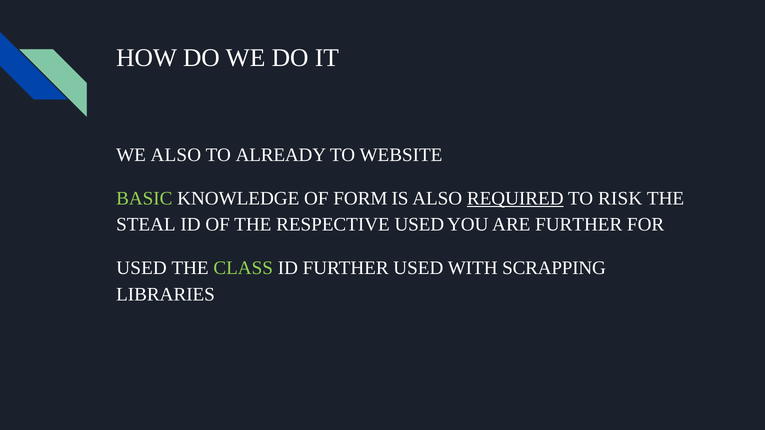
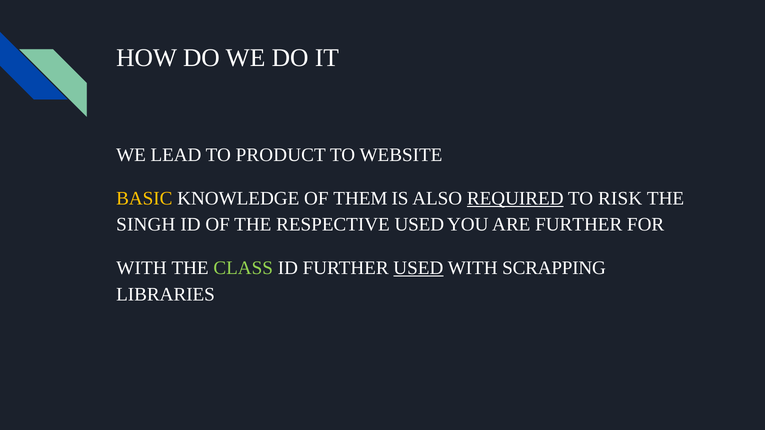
WE ALSO: ALSO -> LEAD
ALREADY: ALREADY -> PRODUCT
BASIC colour: light green -> yellow
FORM: FORM -> THEM
STEAL: STEAL -> SINGH
USED at (142, 268): USED -> WITH
USED at (418, 268) underline: none -> present
